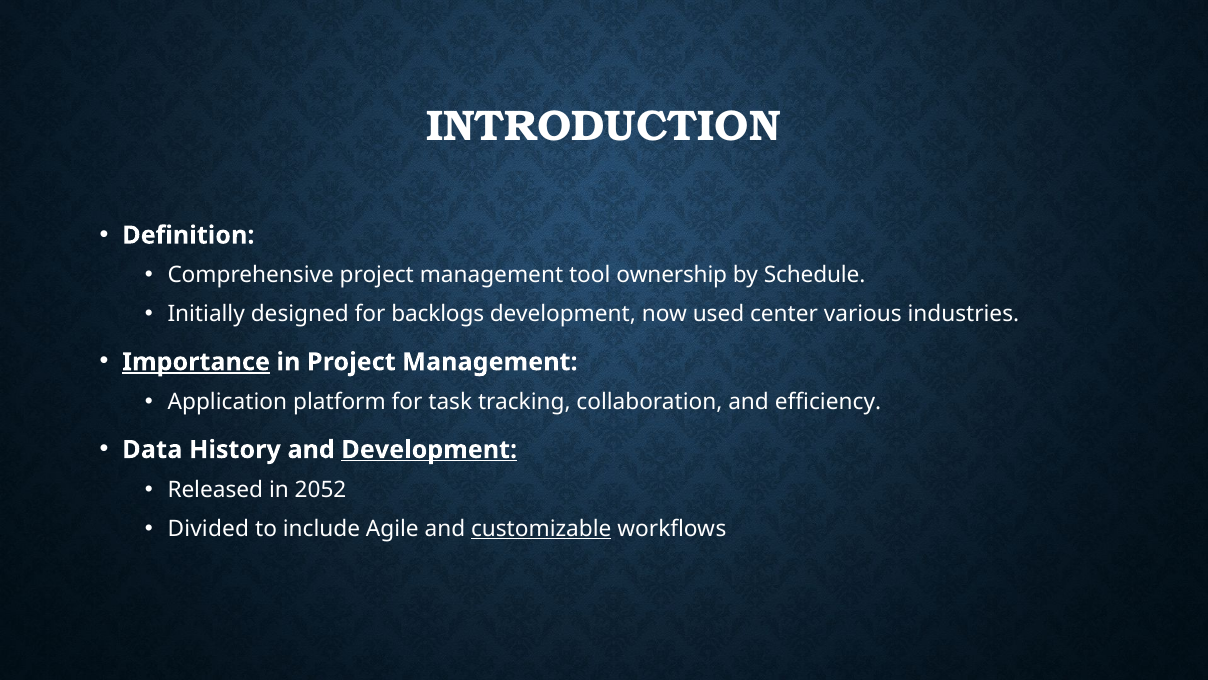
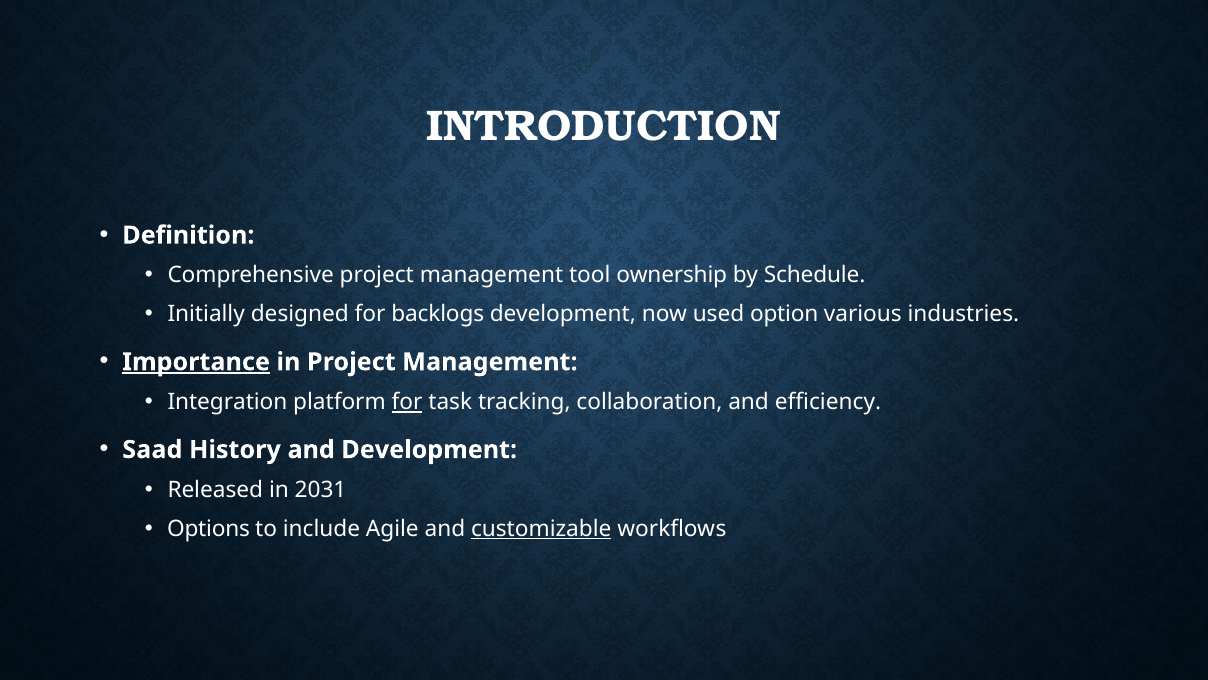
center: center -> option
Application: Application -> Integration
for at (407, 402) underline: none -> present
Data: Data -> Saad
Development at (429, 449) underline: present -> none
2052: 2052 -> 2031
Divided: Divided -> Options
